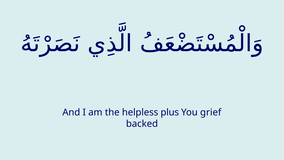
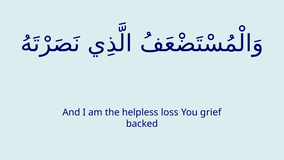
plus: plus -> loss
